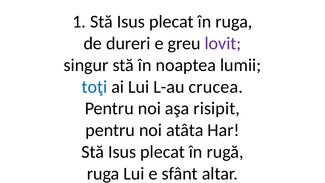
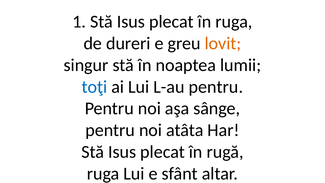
lovit colour: purple -> orange
L-au crucea: crucea -> pentru
risipit: risipit -> sânge
